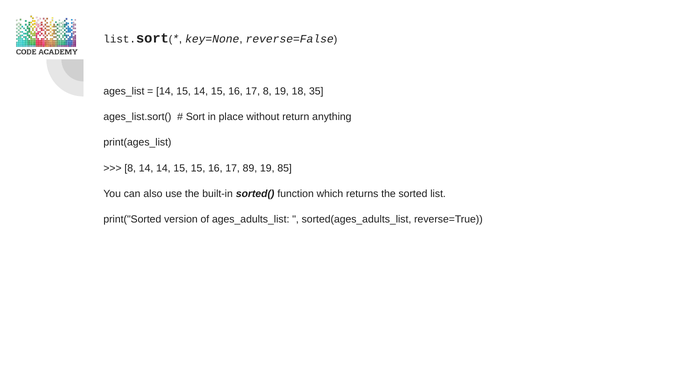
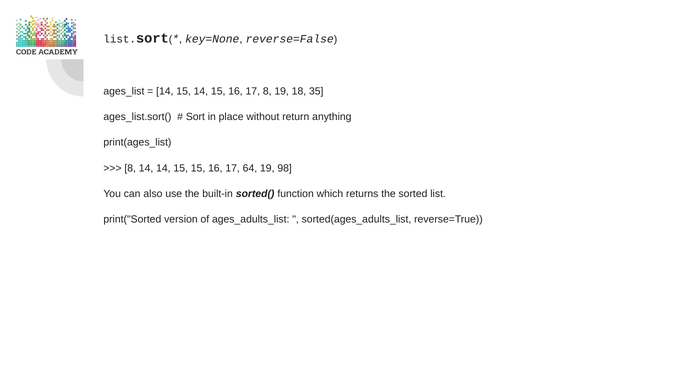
89: 89 -> 64
85: 85 -> 98
